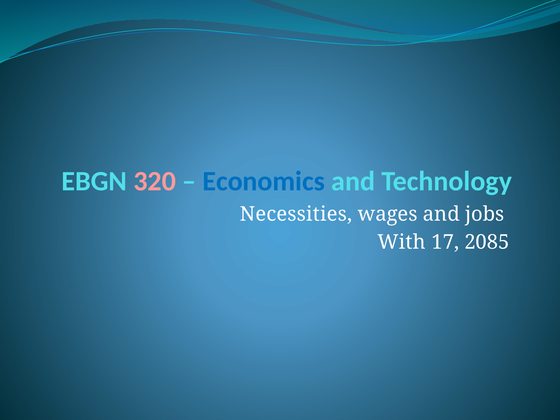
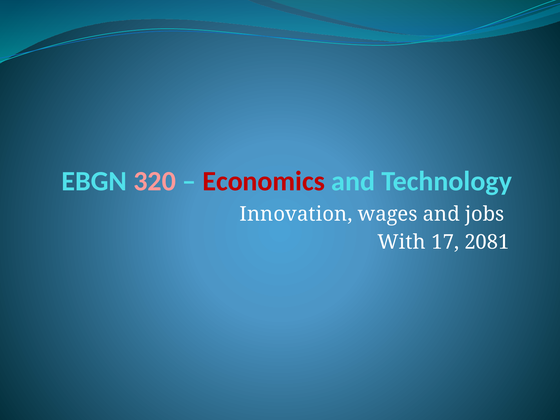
Economics colour: blue -> red
Necessities: Necessities -> Innovation
2085: 2085 -> 2081
